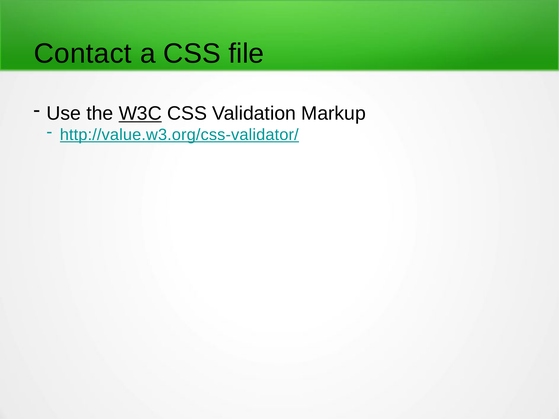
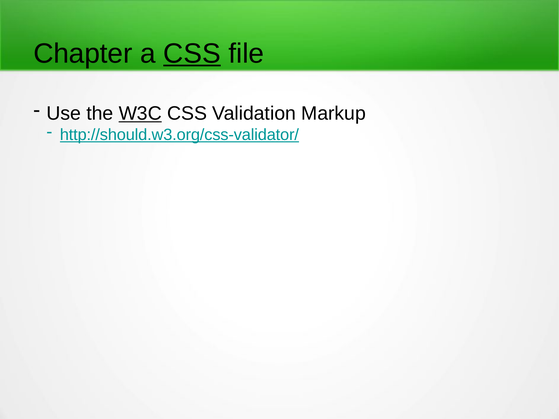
Contact: Contact -> Chapter
CSS at (192, 54) underline: none -> present
http://value.w3.org/css-validator/: http://value.w3.org/css-validator/ -> http://should.w3.org/css-validator/
